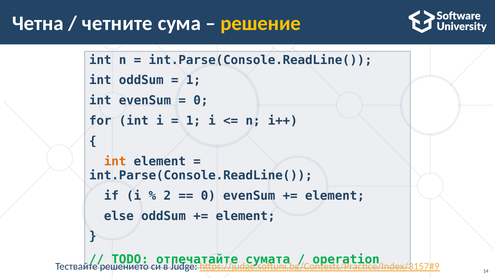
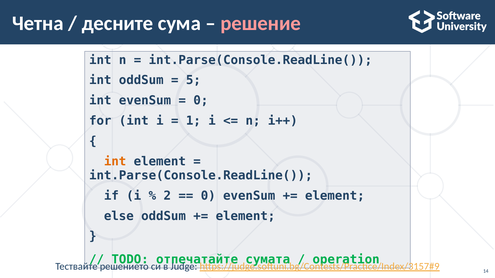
четните: четните -> десните
решение colour: yellow -> pink
1 at (193, 80): 1 -> 5
